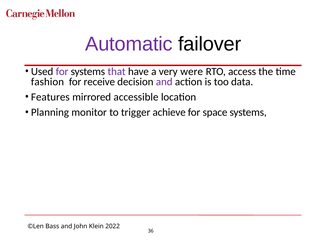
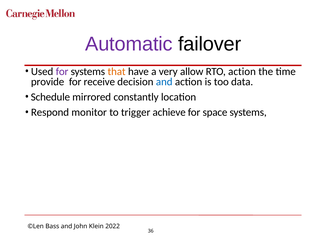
that colour: purple -> orange
were: were -> allow
RTO access: access -> action
fashion: fashion -> provide
and at (164, 82) colour: purple -> blue
Features: Features -> Schedule
accessible: accessible -> constantly
Planning: Planning -> Respond
